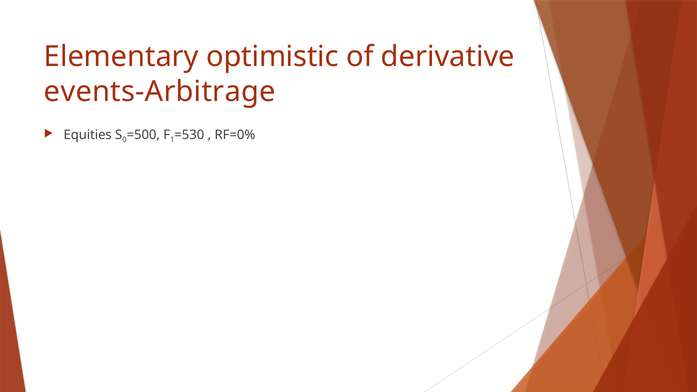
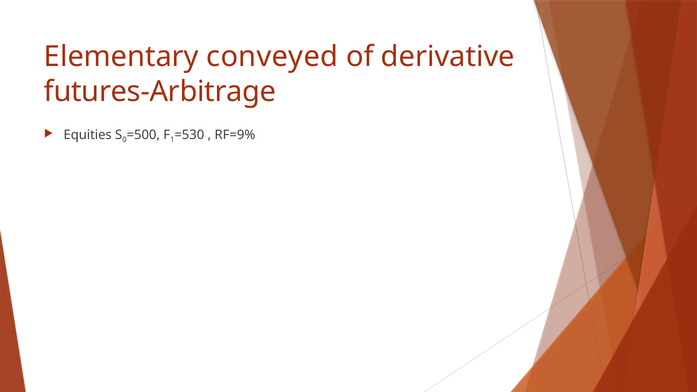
optimistic: optimistic -> conveyed
events-Arbitrage: events-Arbitrage -> futures-Arbitrage
RF=0%: RF=0% -> RF=9%
